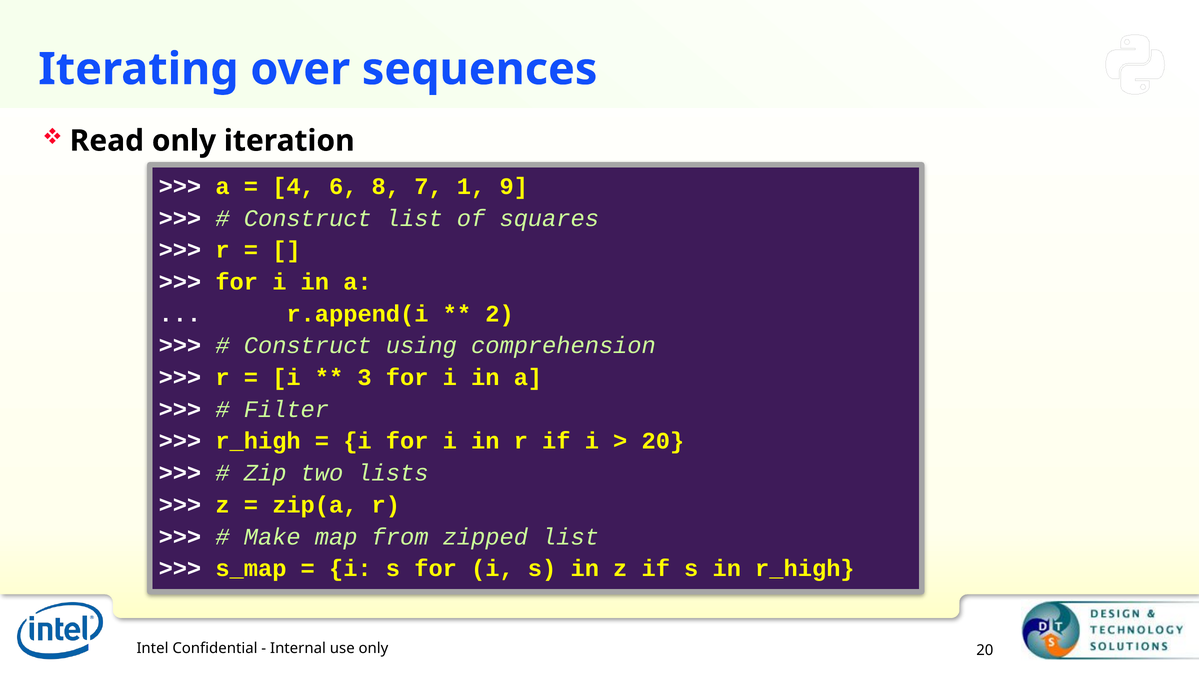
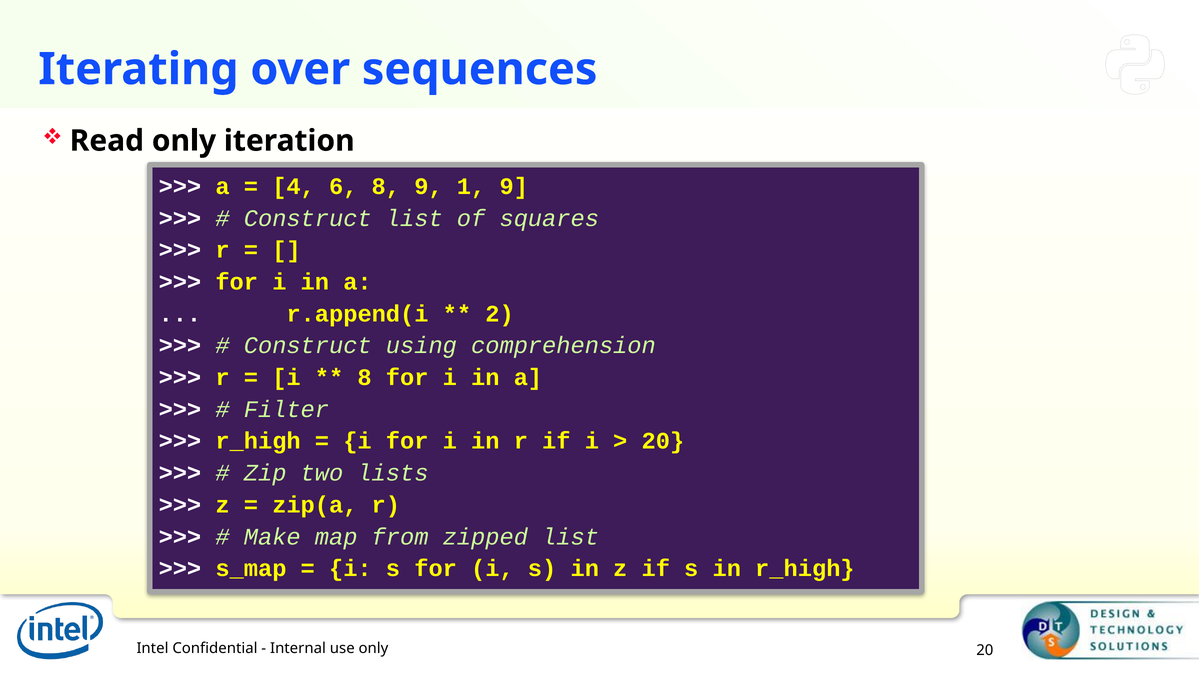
8 7: 7 -> 9
3 at (365, 378): 3 -> 8
